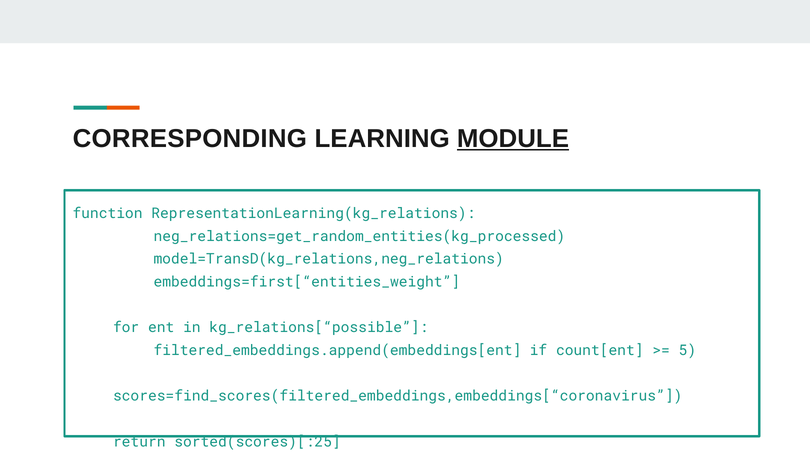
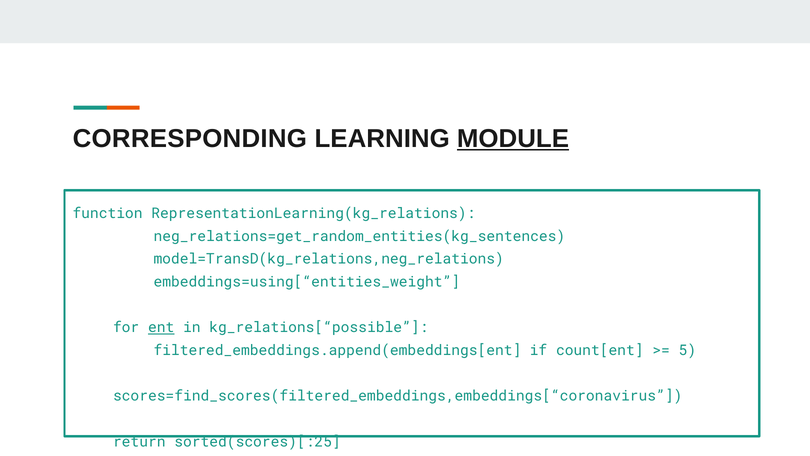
neg_relations=get_random_entities(kg_processed: neg_relations=get_random_entities(kg_processed -> neg_relations=get_random_entities(kg_sentences
embeddings=first[“entities_weight: embeddings=first[“entities_weight -> embeddings=using[“entities_weight
ent underline: none -> present
